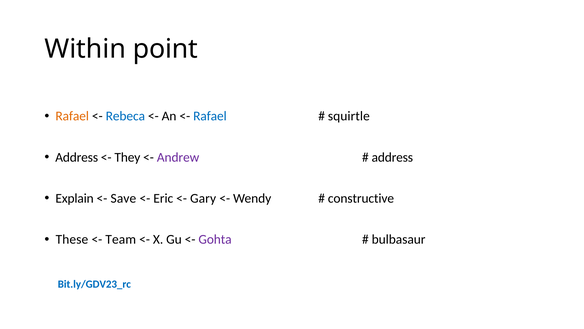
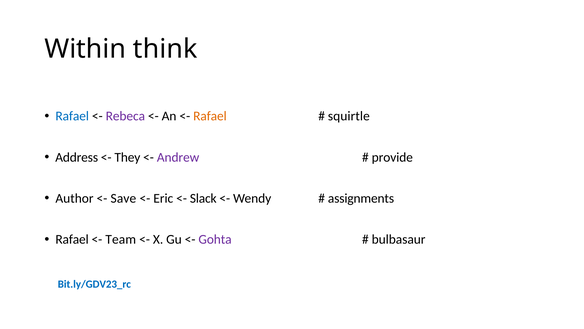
point: point -> think
Rafael at (72, 116) colour: orange -> blue
Rebeca colour: blue -> purple
Rafael at (210, 116) colour: blue -> orange
address at (392, 157): address -> provide
Explain: Explain -> Author
Gary: Gary -> Slack
constructive: constructive -> assignments
These at (72, 239): These -> Rafael
